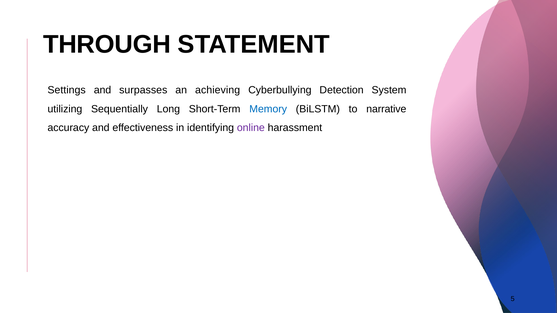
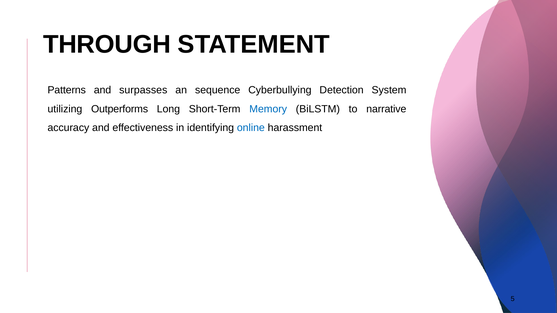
Settings: Settings -> Patterns
achieving: achieving -> sequence
Sequentially: Sequentially -> Outperforms
online colour: purple -> blue
